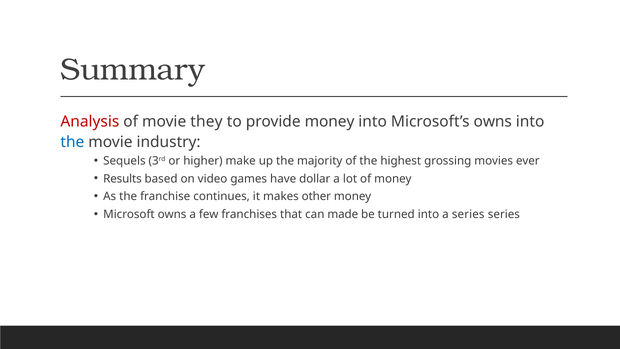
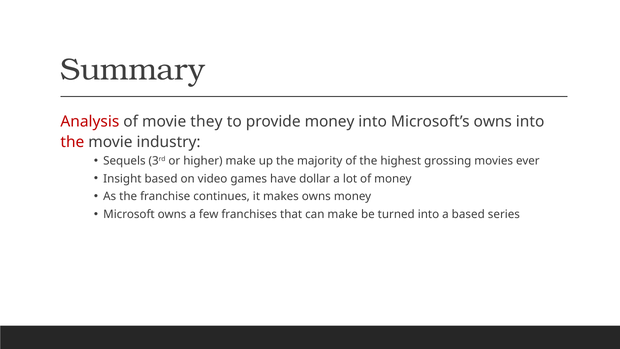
the at (72, 142) colour: blue -> red
Results: Results -> Insight
makes other: other -> owns
can made: made -> make
a series: series -> based
